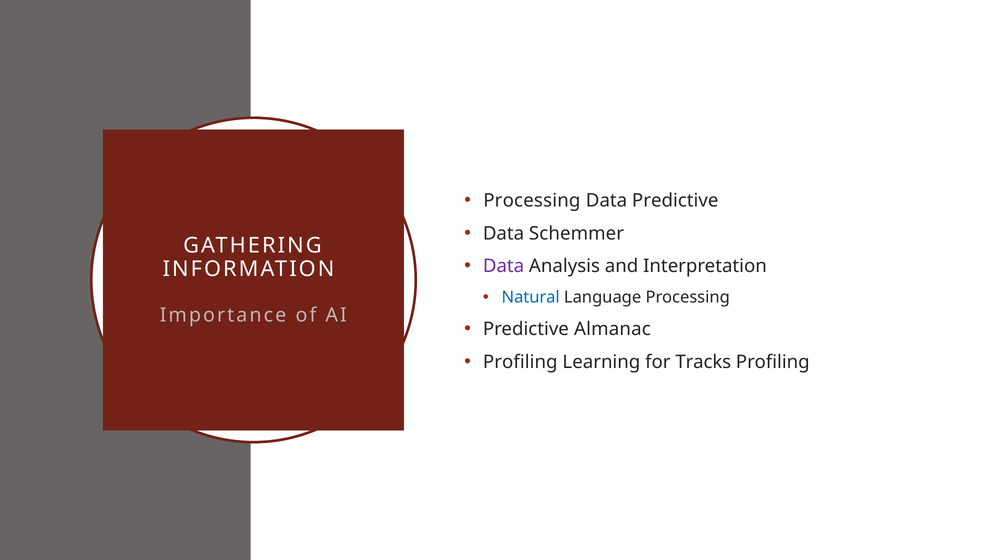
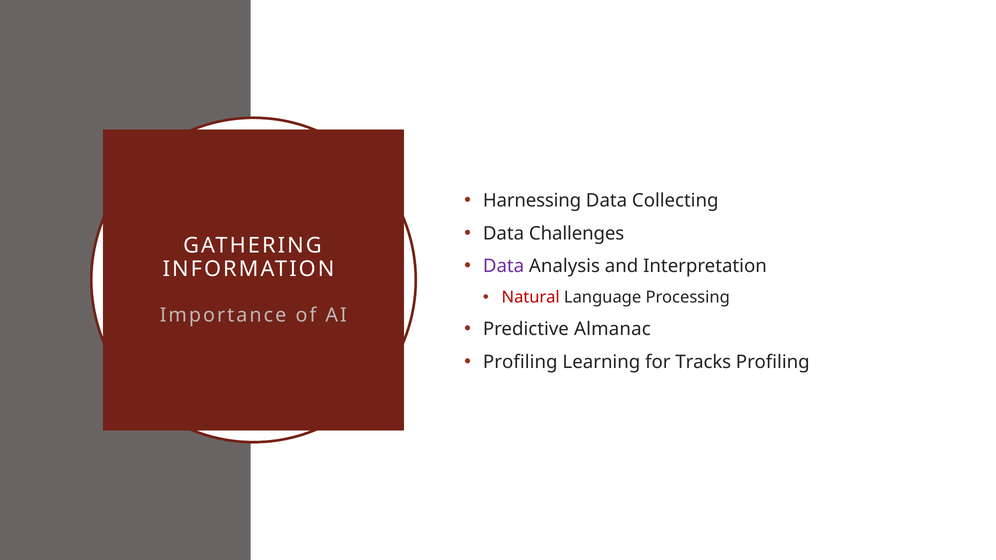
Processing at (532, 201): Processing -> Harnessing
Data Predictive: Predictive -> Collecting
Schemmer: Schemmer -> Challenges
Natural colour: blue -> red
